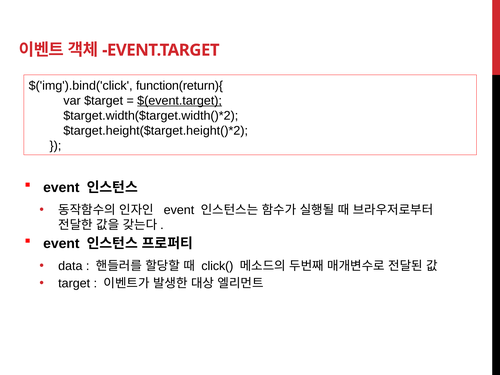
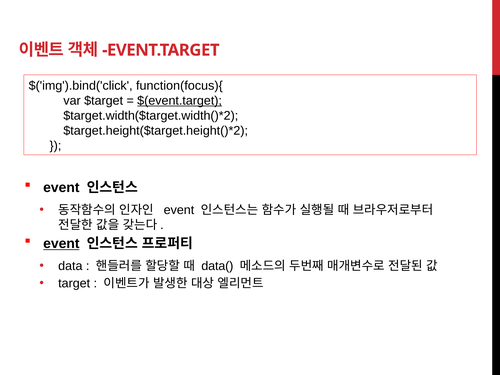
function(return){: function(return){ -> function(focus){
event at (61, 244) underline: none -> present
click(: click( -> data(
